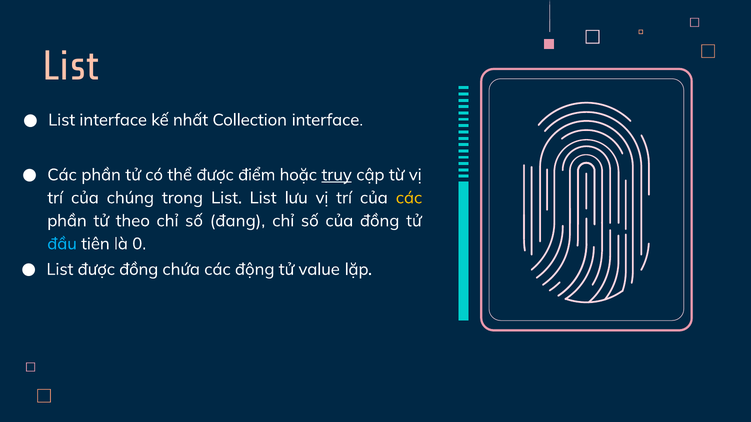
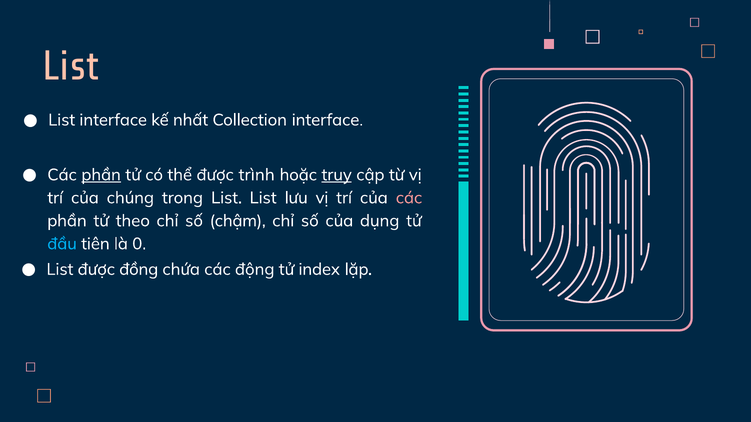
phần at (101, 175) underline: none -> present
điểm: điểm -> trình
các at (409, 198) colour: yellow -> pink
đang: đang -> chậm
của đồng: đồng -> dụng
value: value -> index
